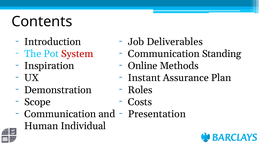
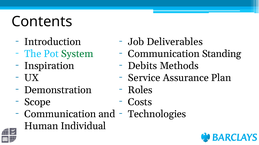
System colour: red -> green
Online: Online -> Debits
Instant: Instant -> Service
Presentation: Presentation -> Technologies
